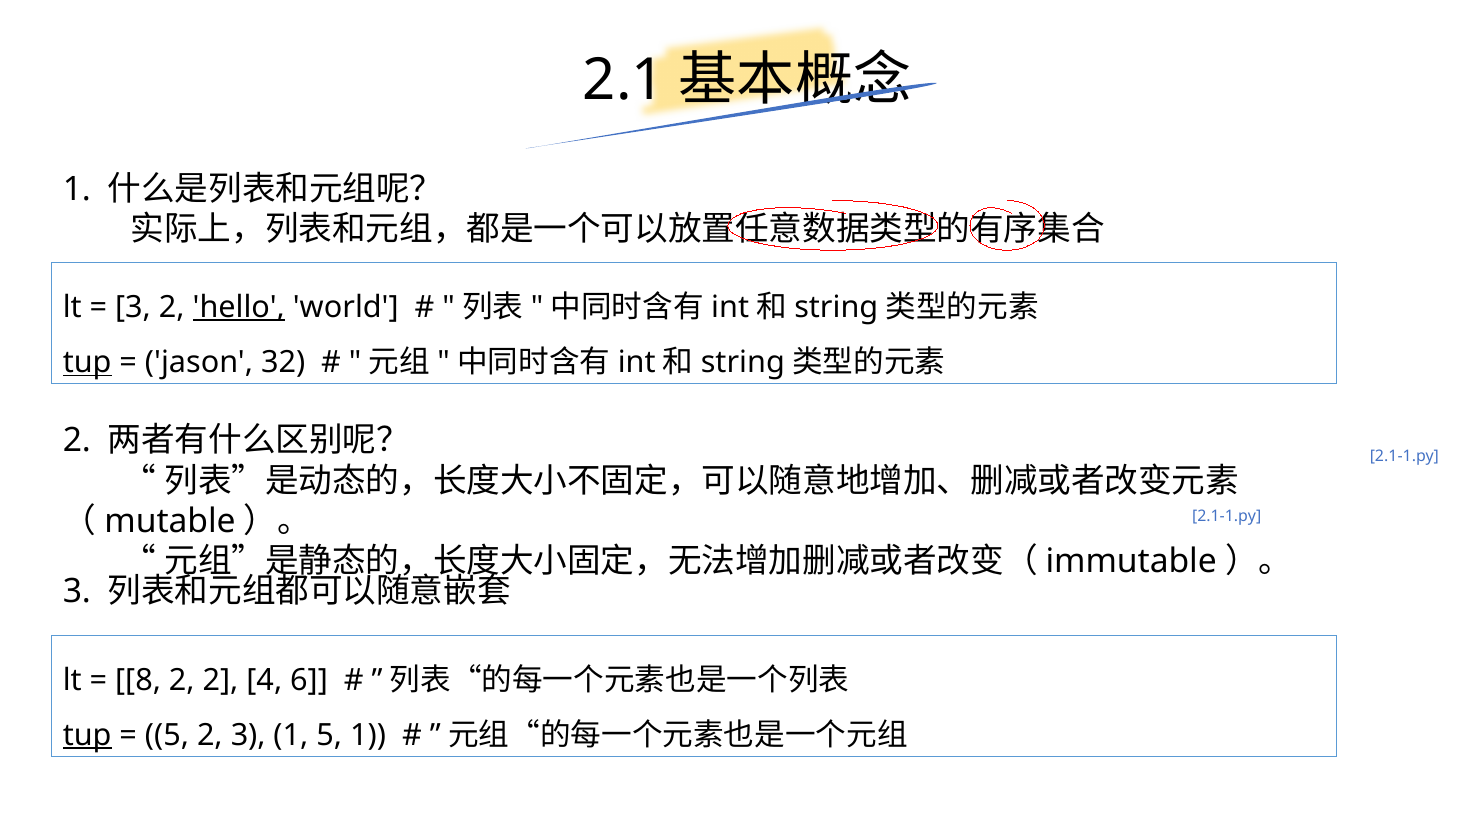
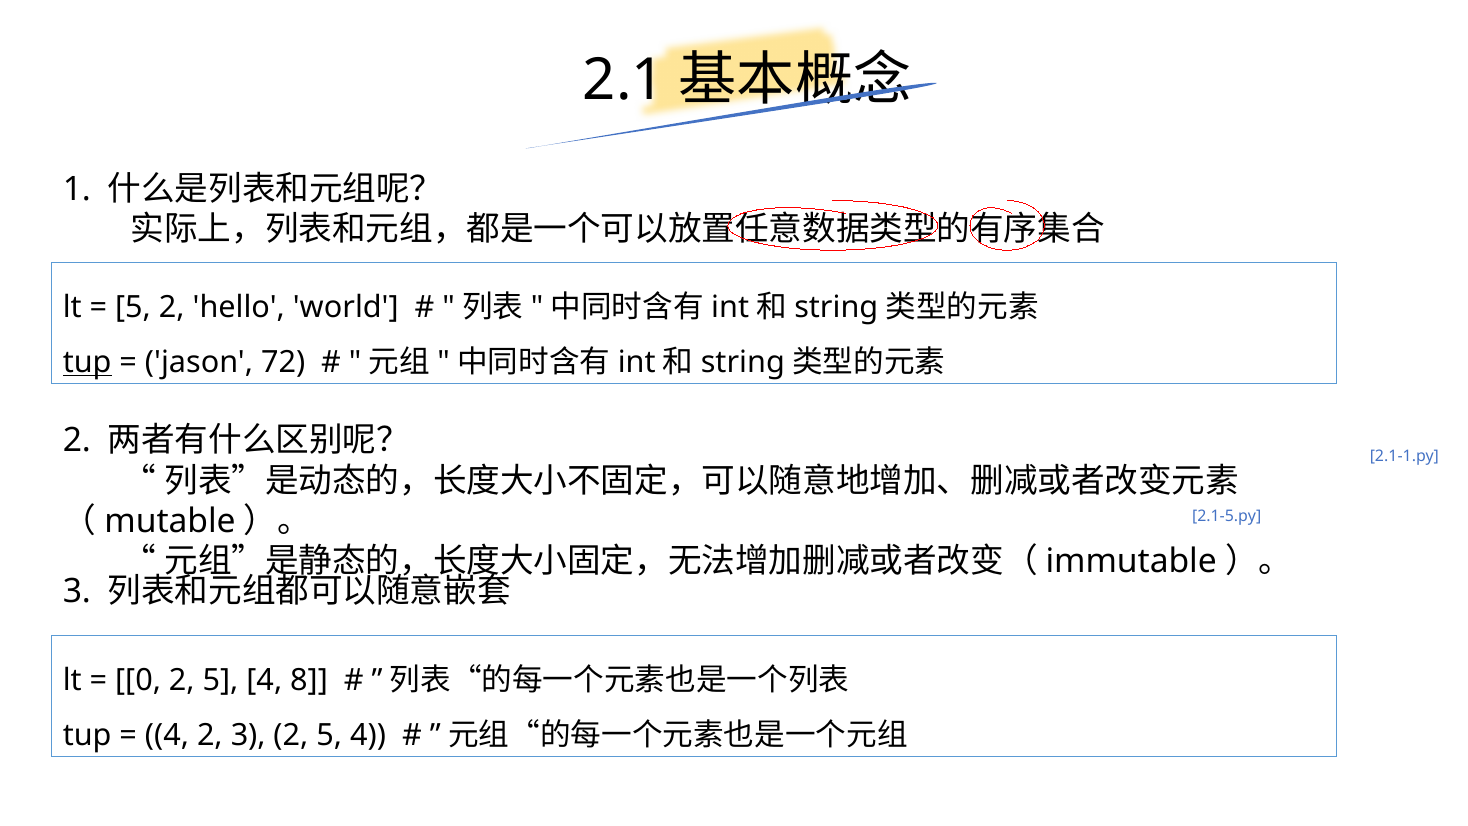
3 at (133, 307): 3 -> 5
hello underline: present -> none
32: 32 -> 72
2.1-1.py at (1227, 516): 2.1-1.py -> 2.1-5.py
8: 8 -> 0
2 at (221, 680): 2 -> 5
6: 6 -> 8
tup at (87, 735) underline: present -> none
5 at (167, 735): 5 -> 4
3 1: 1 -> 2
1 at (368, 735): 1 -> 4
